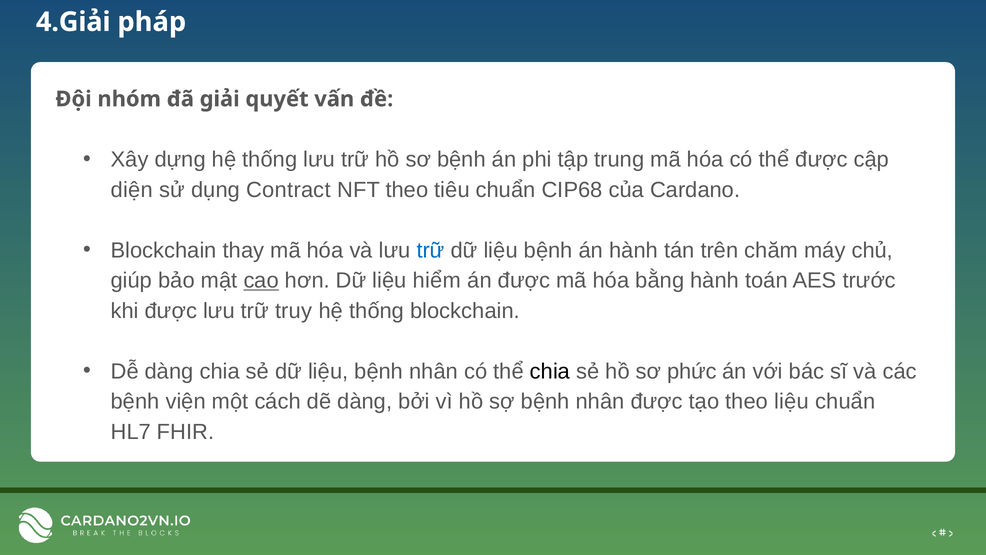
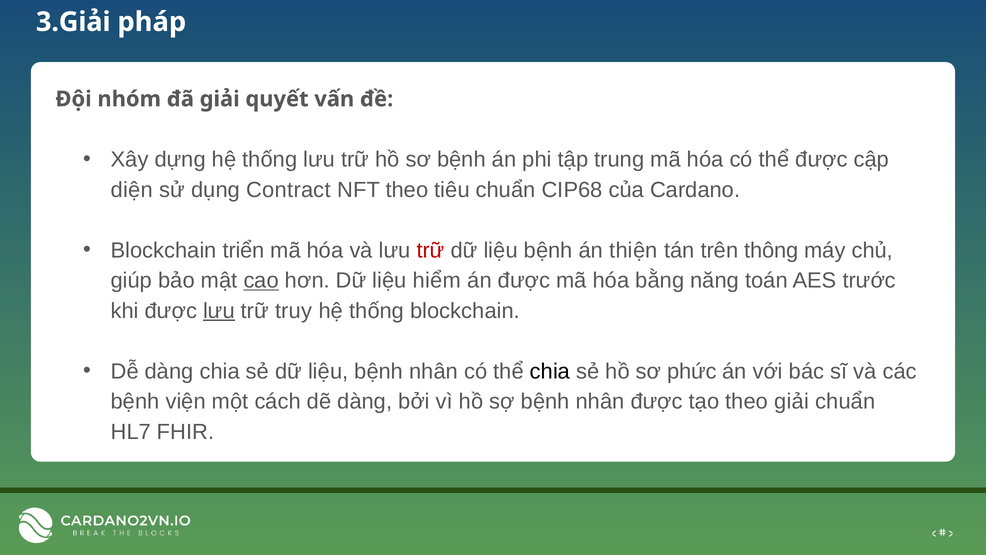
4.Giải: 4.Giải -> 3.Giải
thay: thay -> triển
trữ at (431, 250) colour: blue -> red
án hành: hành -> thiện
chăm: chăm -> thông
bằng hành: hành -> năng
lưu at (219, 311) underline: none -> present
theo liệu: liệu -> giải
